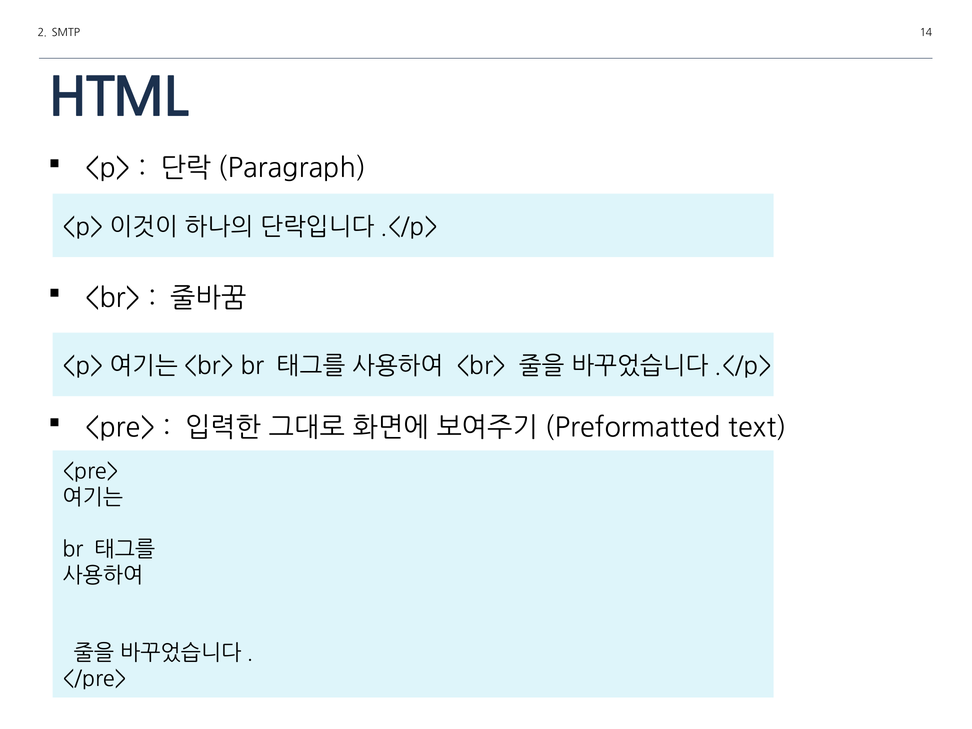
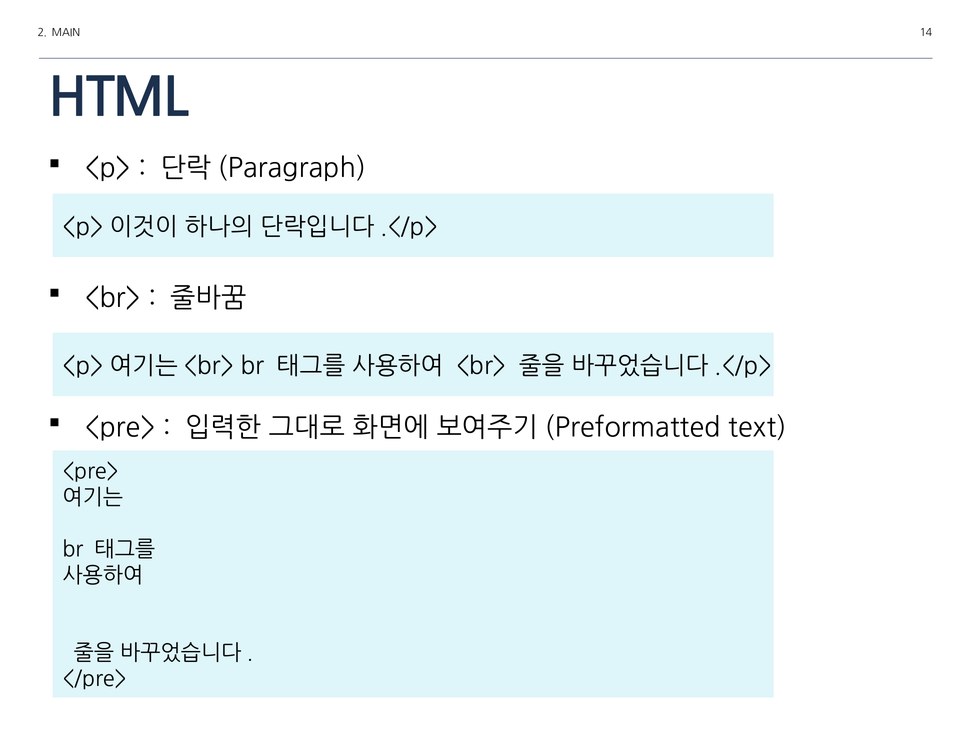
SMTP: SMTP -> MAIN
